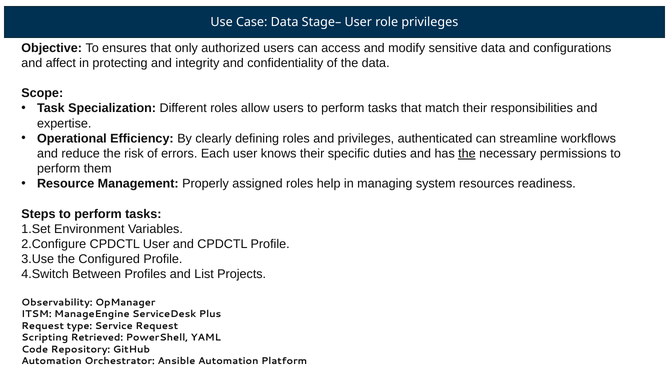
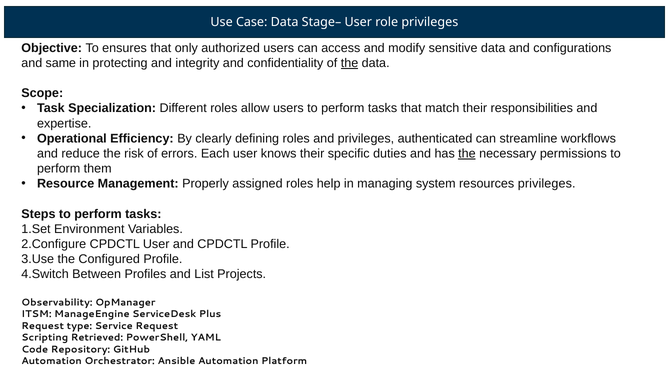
affect: affect -> same
the at (350, 63) underline: none -> present
resources readiness: readiness -> privileges
